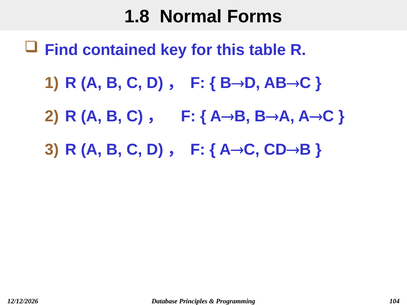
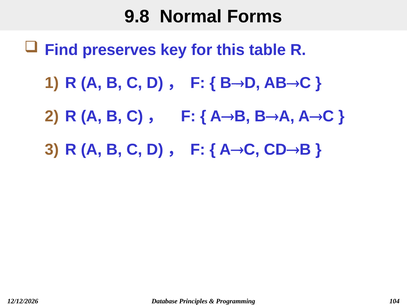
1.8: 1.8 -> 9.8
contained: contained -> preserves
